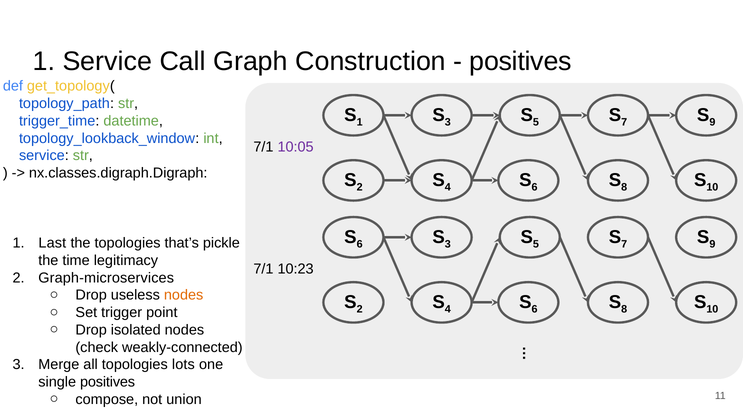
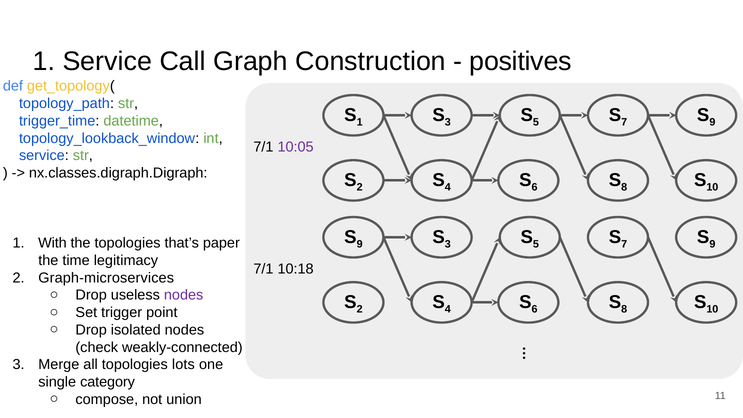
6 at (360, 244): 6 -> 9
Last: Last -> With
pickle: pickle -> paper
10:23: 10:23 -> 10:18
nodes at (184, 295) colour: orange -> purple
single positives: positives -> category
